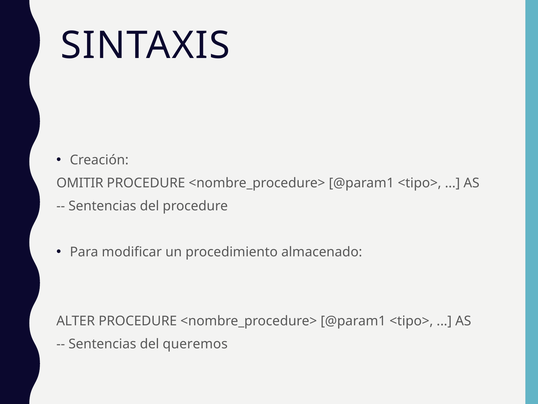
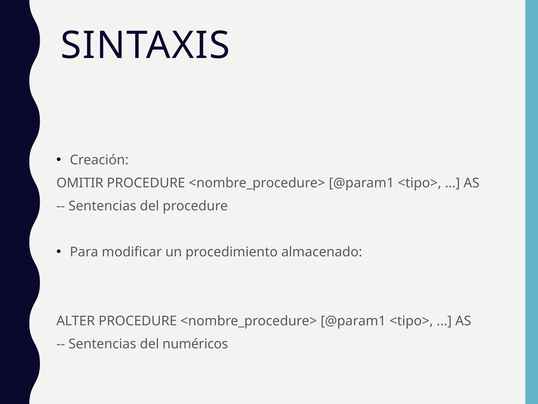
queremos: queremos -> numéricos
